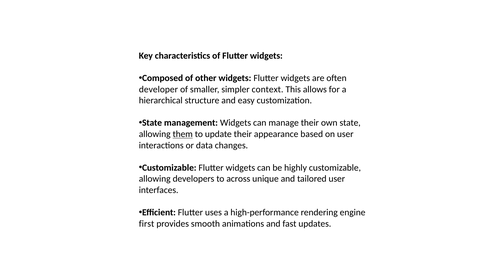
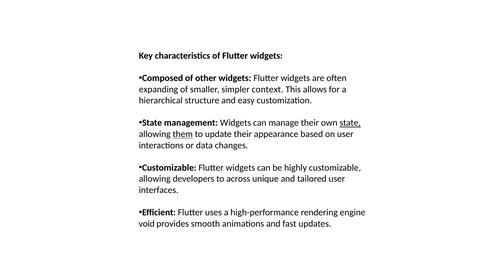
developer: developer -> expanding
state at (350, 123) underline: none -> present
first: first -> void
